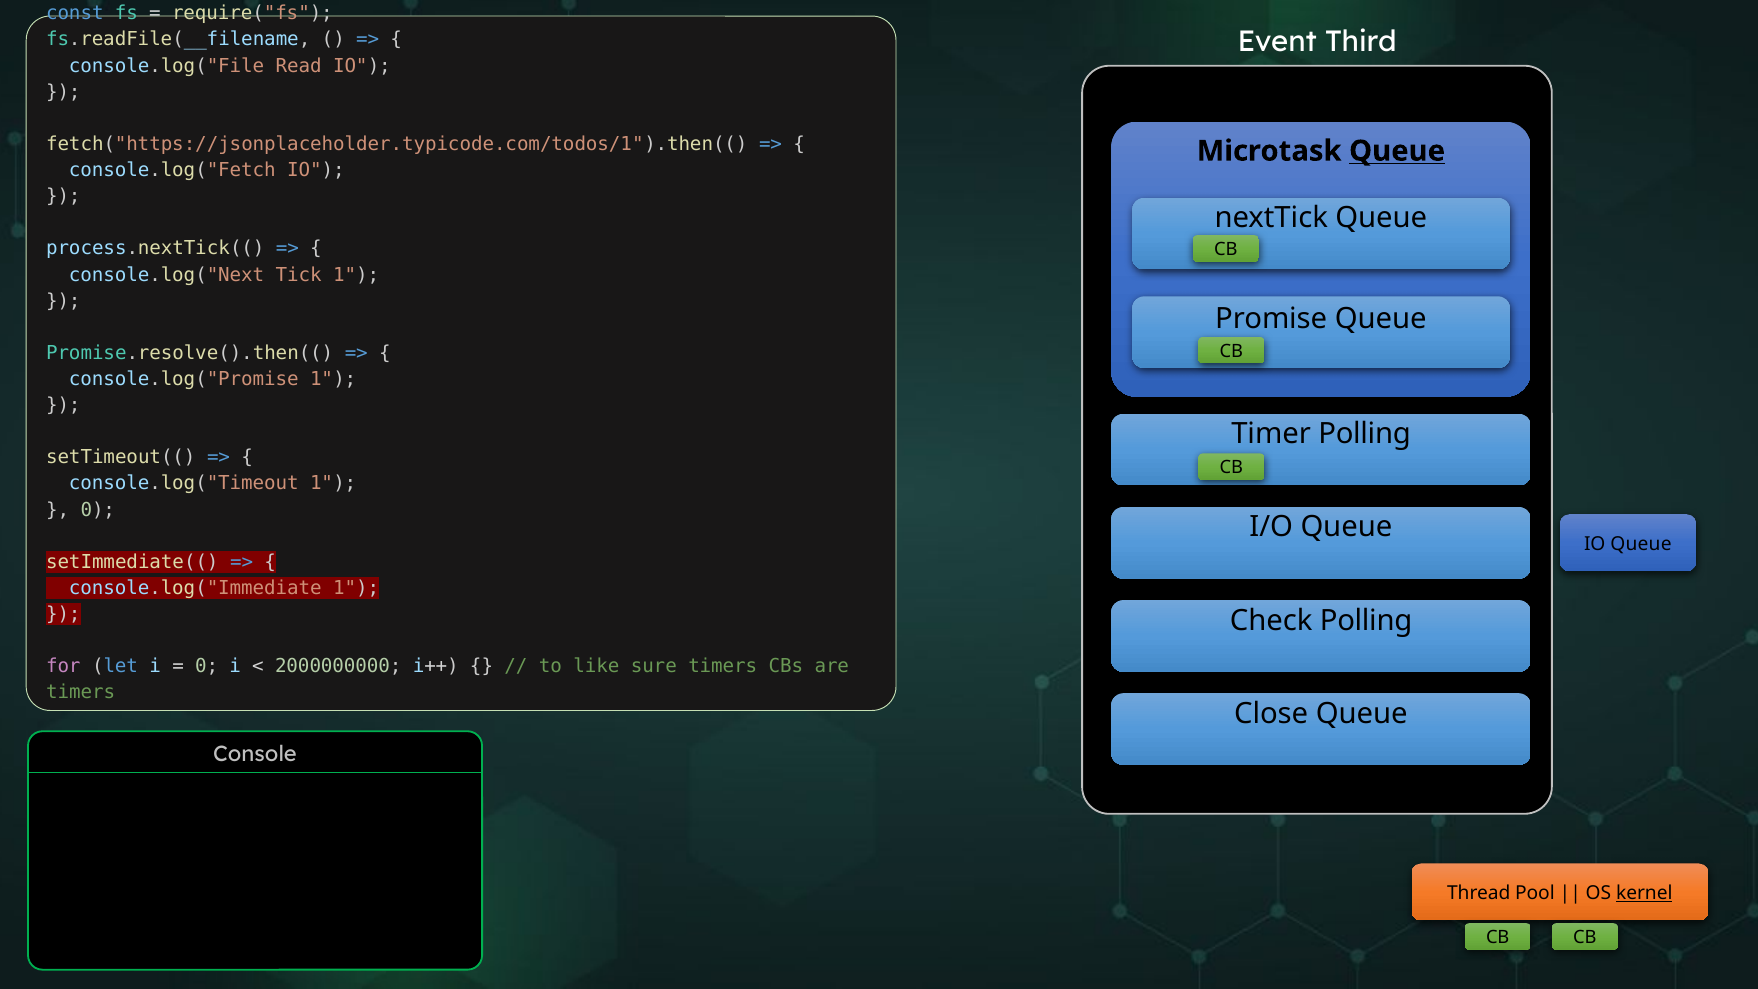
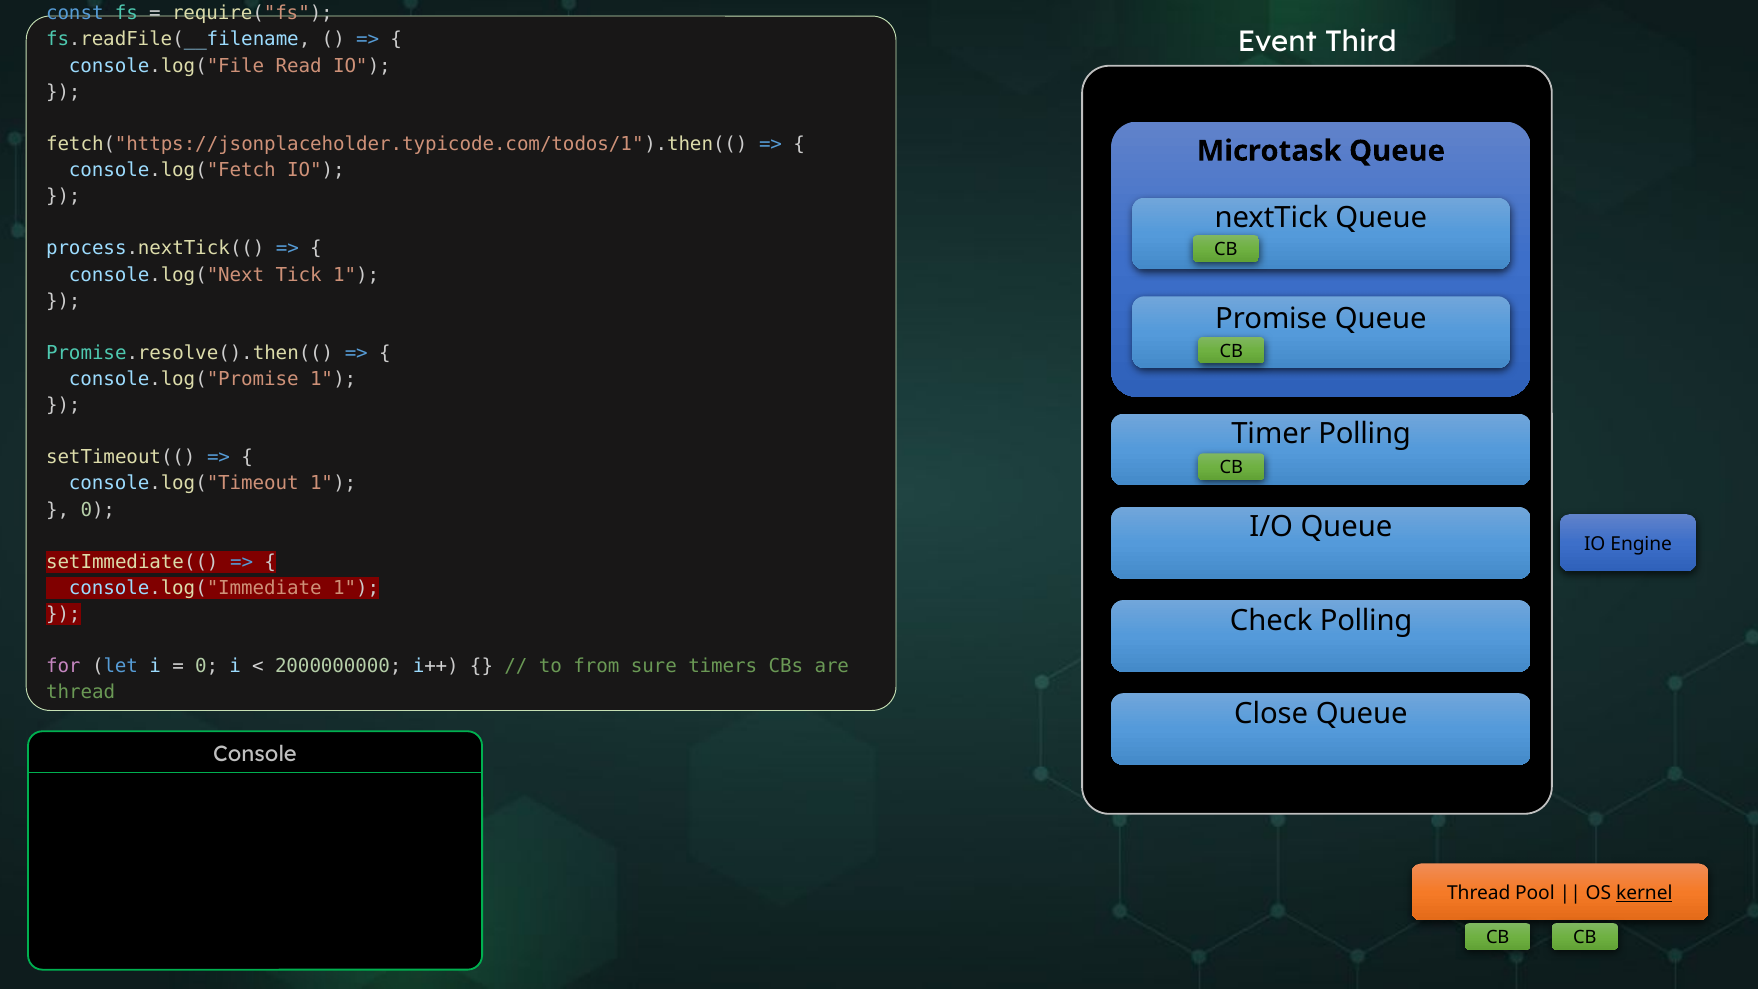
Queue at (1397, 151) underline: present -> none
IO Queue: Queue -> Engine
like: like -> from
timers at (81, 692): timers -> thread
